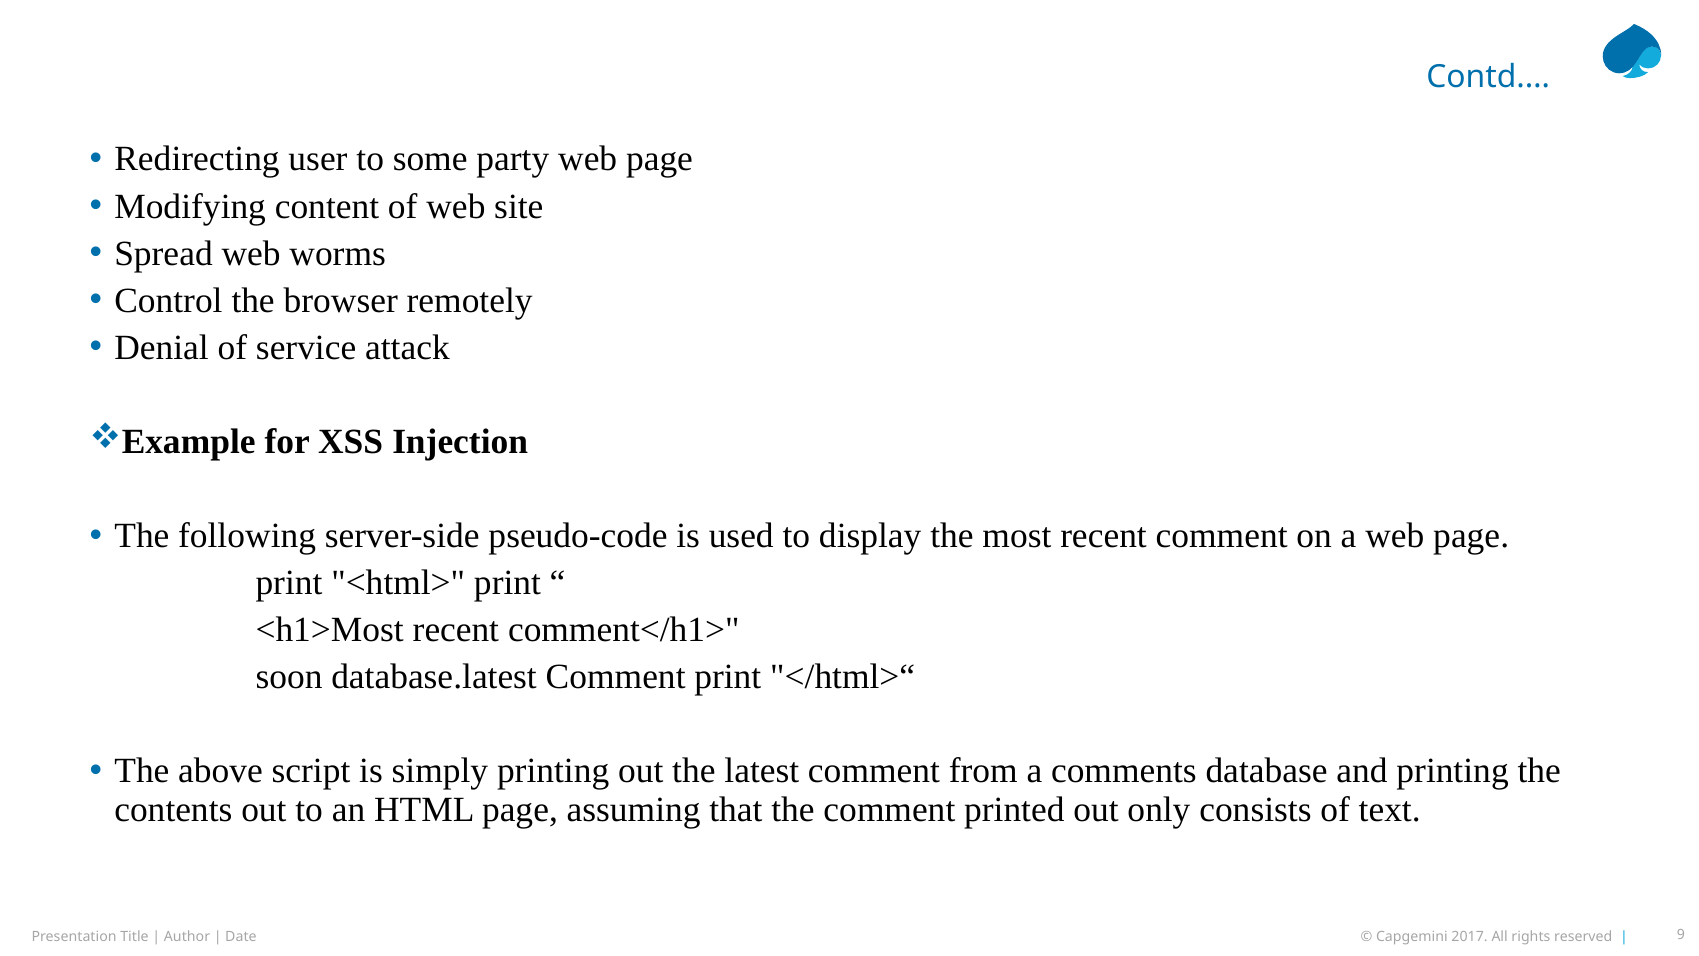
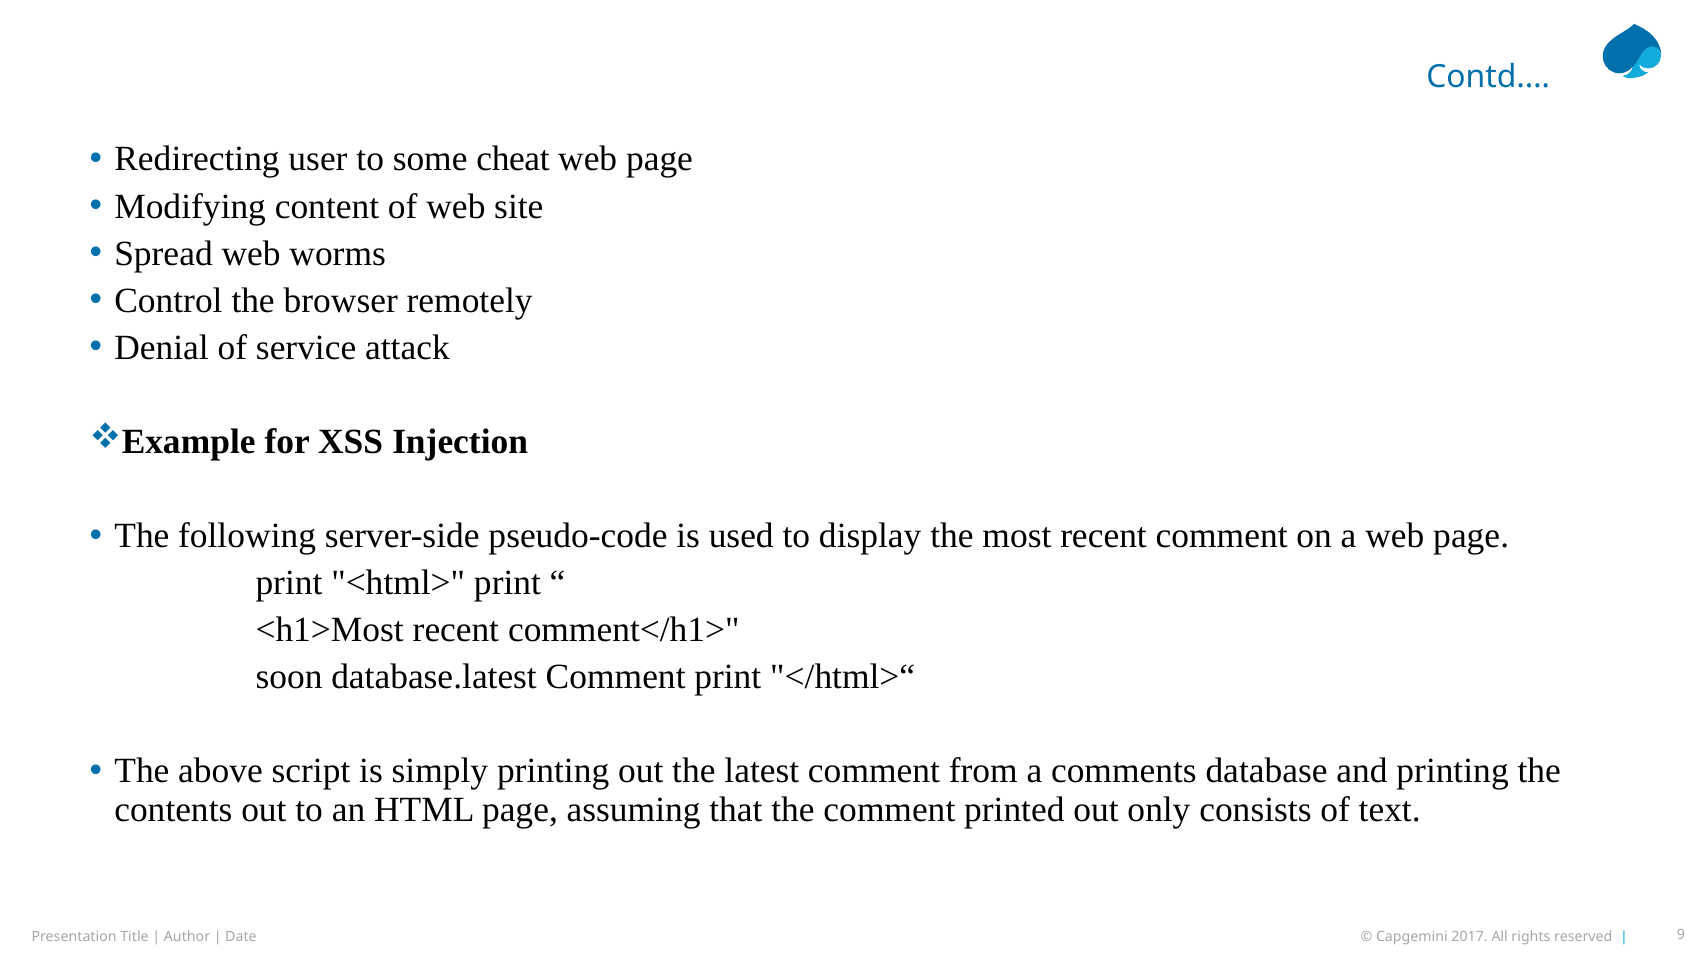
party: party -> cheat
